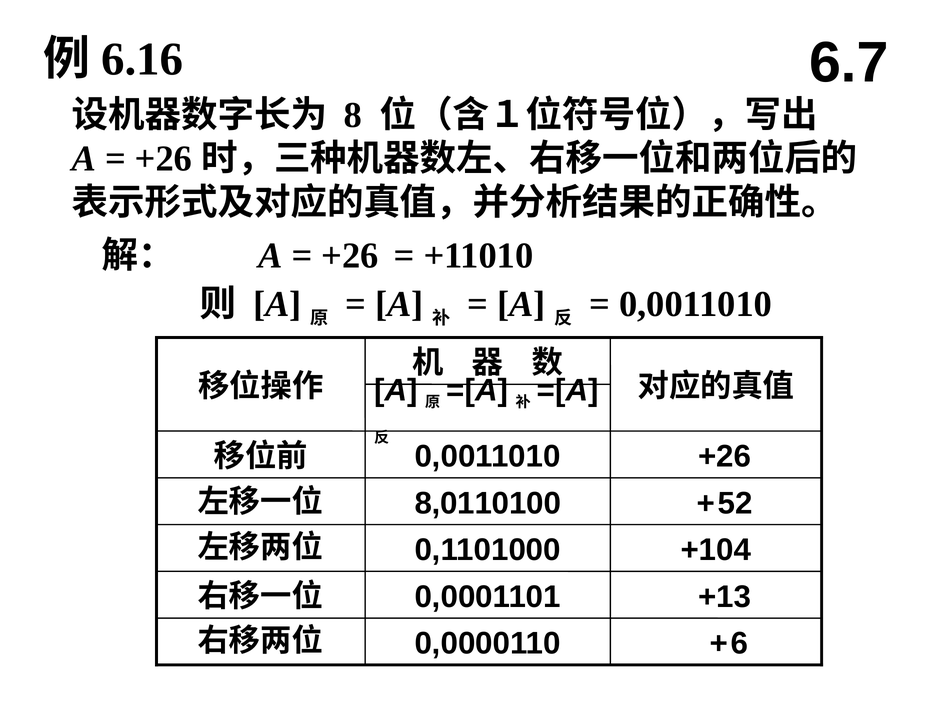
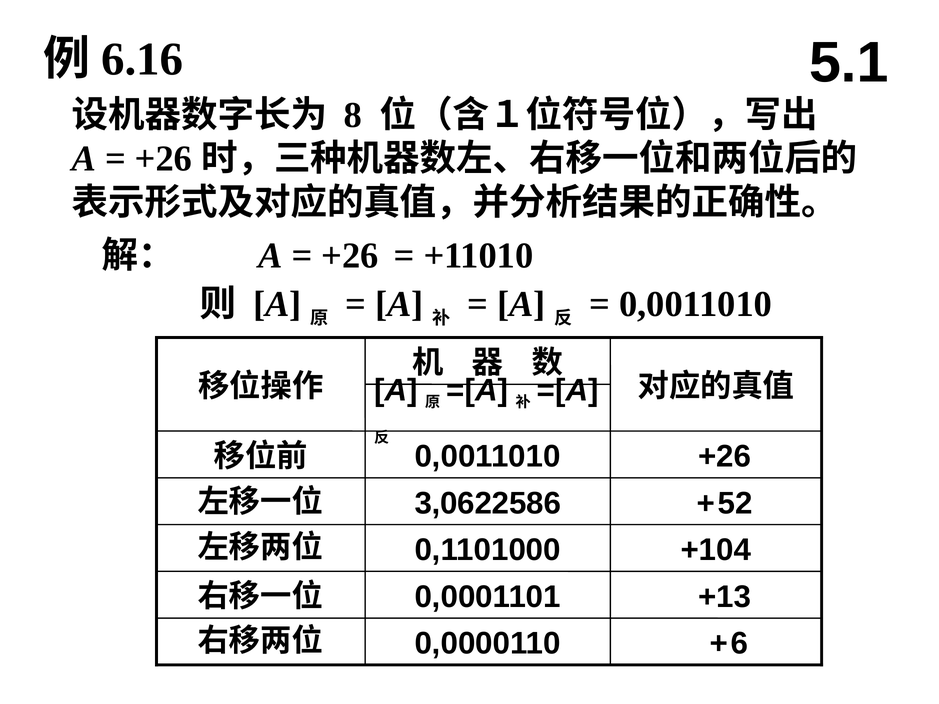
6.7: 6.7 -> 5.1
8,0110100: 8,0110100 -> 3,0622586
